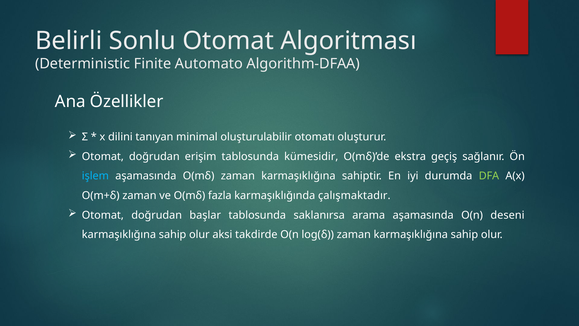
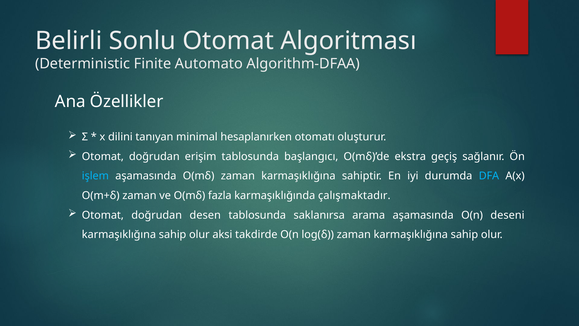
oluşturulabilir: oluşturulabilir -> hesaplanırken
kümesidir: kümesidir -> başlangıcı
DFA colour: light green -> light blue
başlar: başlar -> desen
